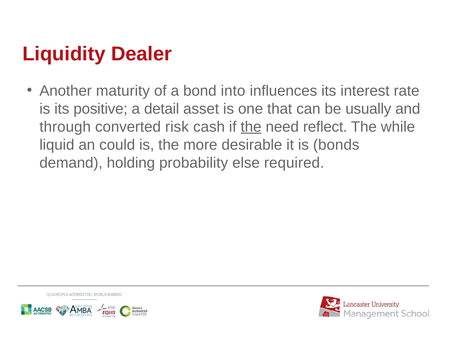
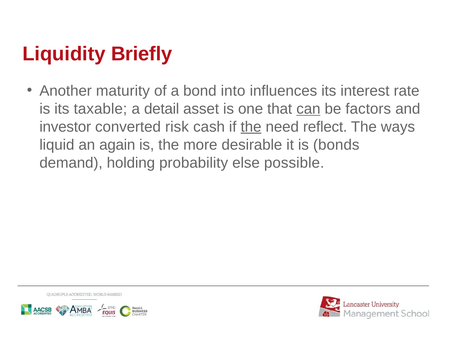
Dealer: Dealer -> Briefly
positive: positive -> taxable
can underline: none -> present
usually: usually -> factors
through: through -> investor
while: while -> ways
could: could -> again
required: required -> possible
